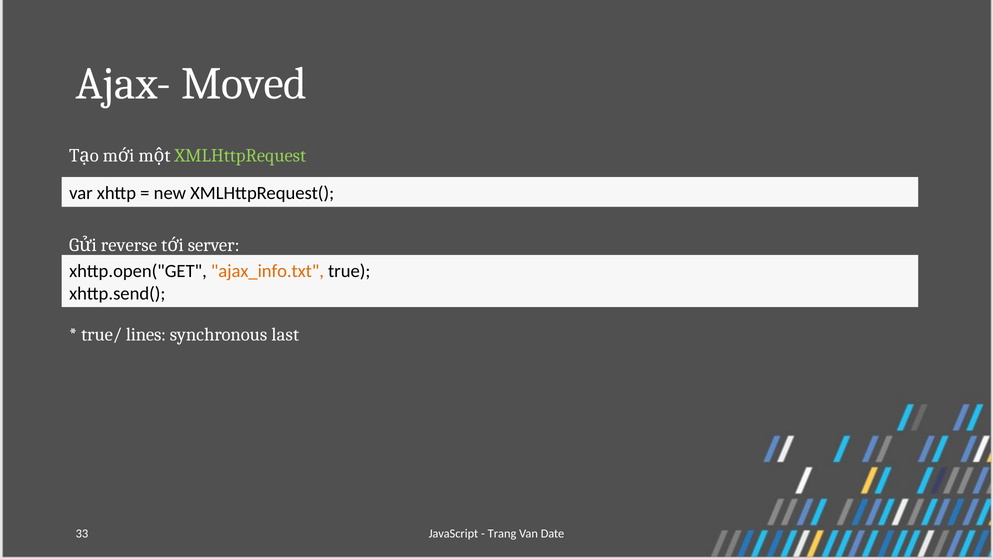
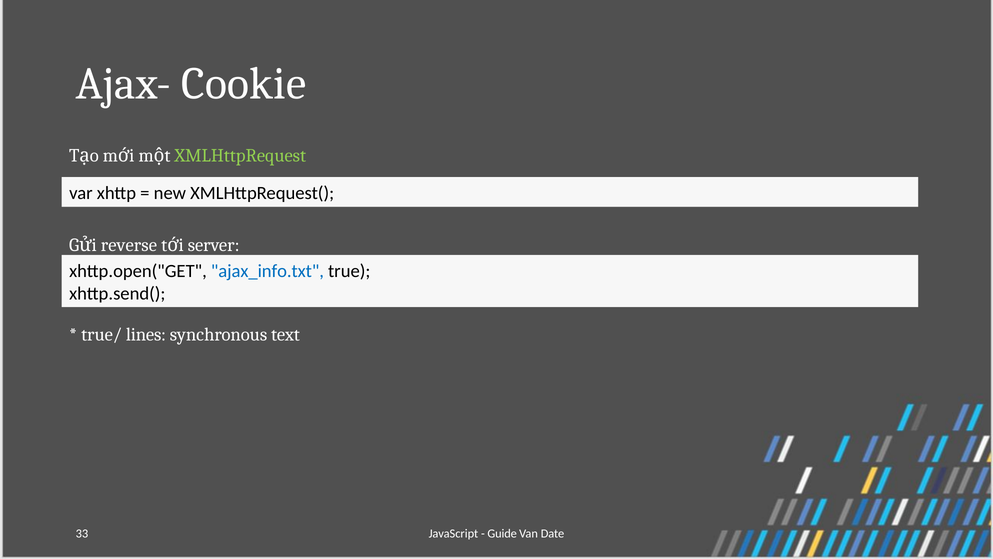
Moved: Moved -> Cookie
ajax_info.txt colour: orange -> blue
last: last -> text
Trang: Trang -> Guide
